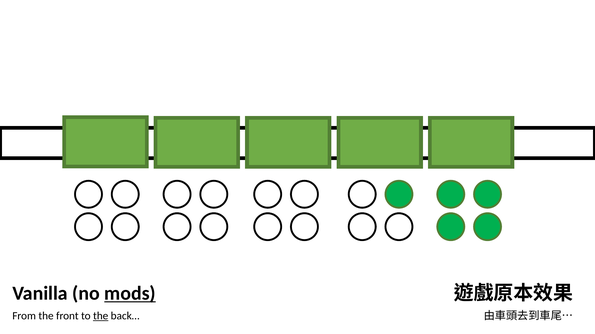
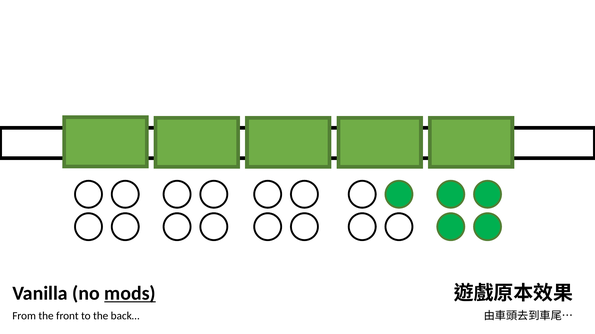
the at (101, 317) underline: present -> none
